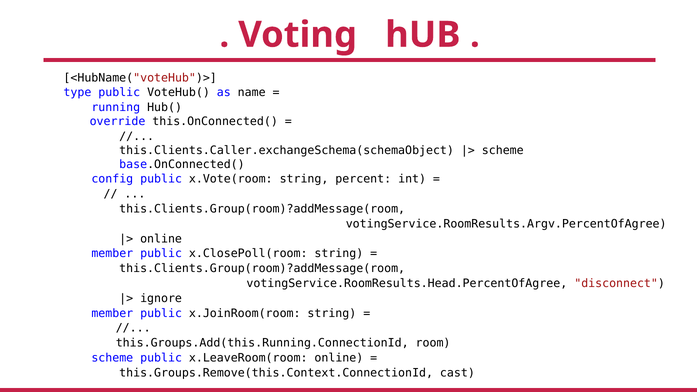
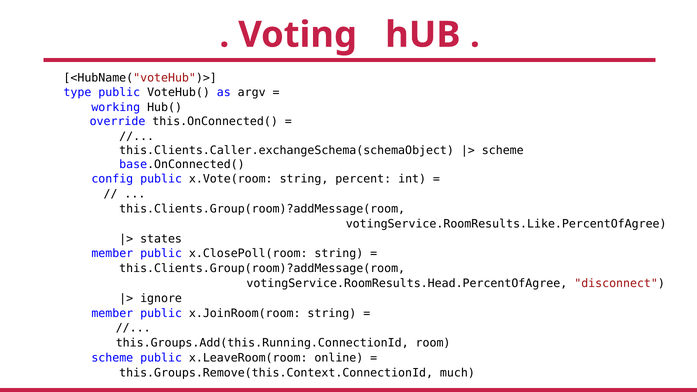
name: name -> argv
running: running -> working
votingService.RoomResults.Argv.PercentOfAgree: votingService.RoomResults.Argv.PercentOfAgree -> votingService.RoomResults.Like.PercentOfAgree
online at (161, 239): online -> states
cast: cast -> much
